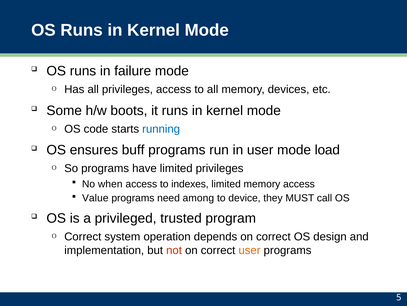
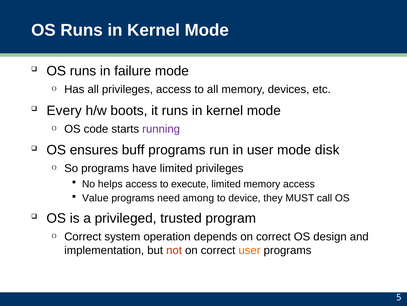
Some: Some -> Every
running colour: blue -> purple
load: load -> disk
when: when -> helps
indexes: indexes -> execute
